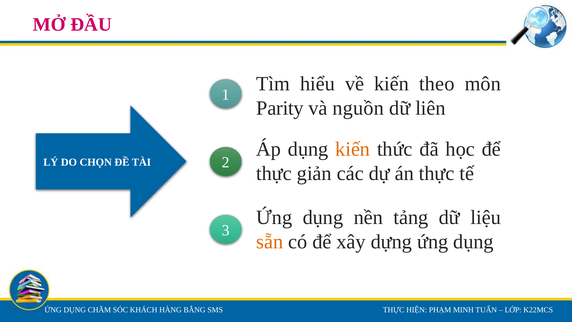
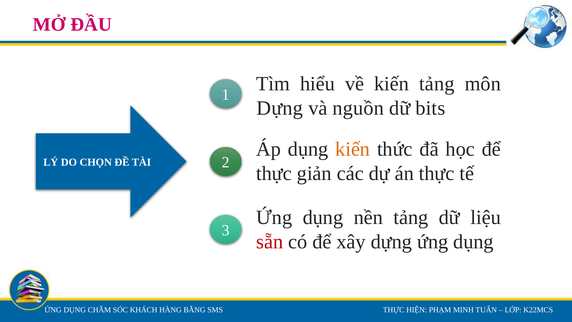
kiến theo: theo -> tảng
Parity at (280, 108): Parity -> Dựng
liên: liên -> bits
sẵn colour: orange -> red
